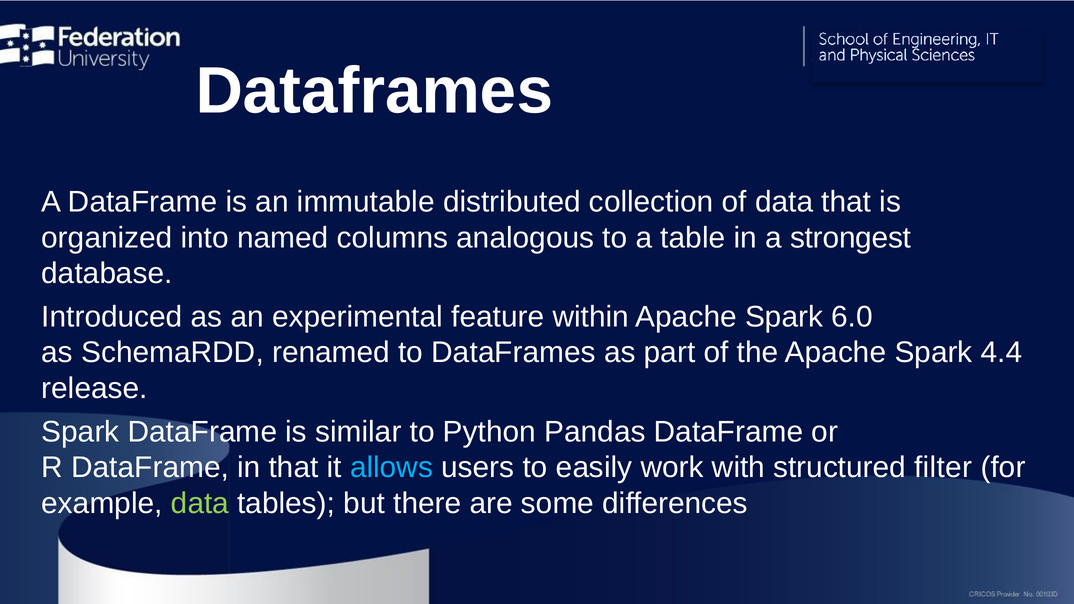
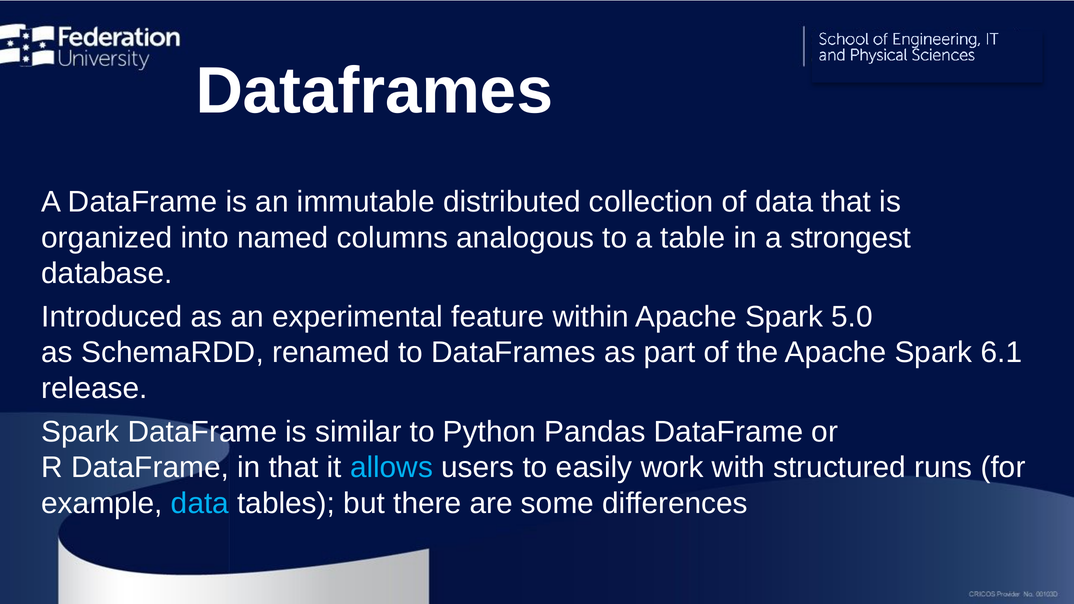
6.0: 6.0 -> 5.0
4.4: 4.4 -> 6.1
filter: filter -> runs
data at (200, 504) colour: light green -> light blue
